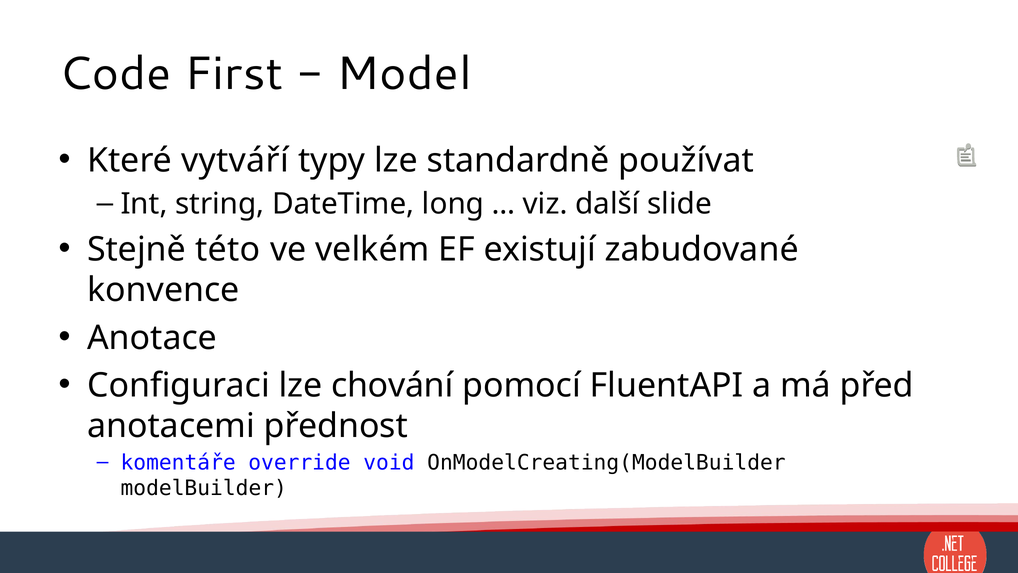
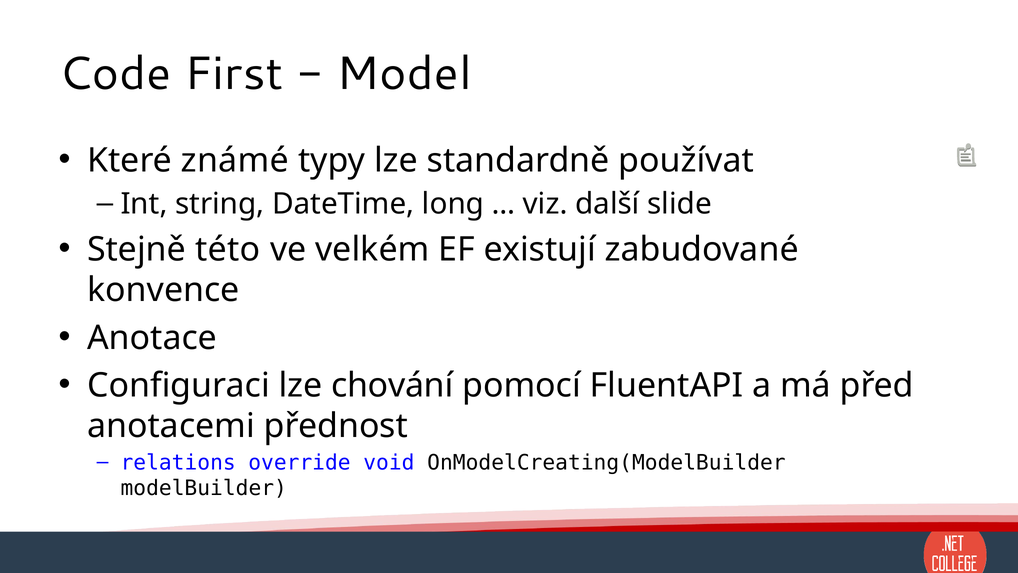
vytváří: vytváří -> známé
komentáře: komentáře -> relations
